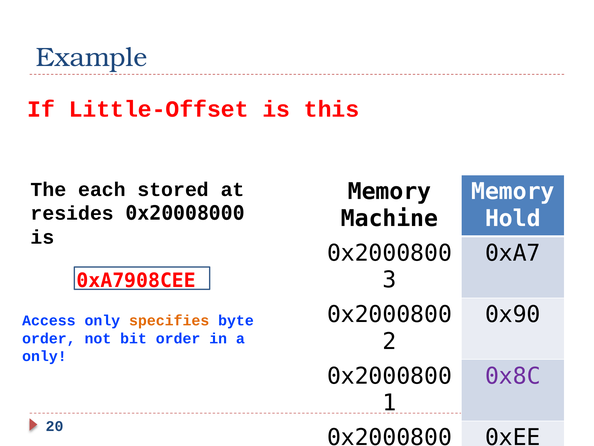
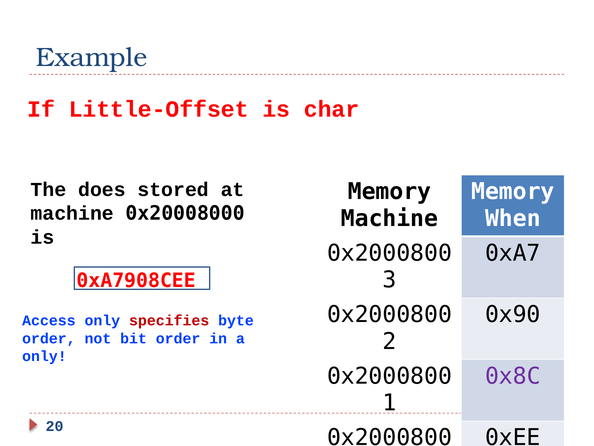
this: this -> char
each: each -> does
resides at (72, 213): resides -> machine
Hold: Hold -> When
specifies colour: orange -> red
